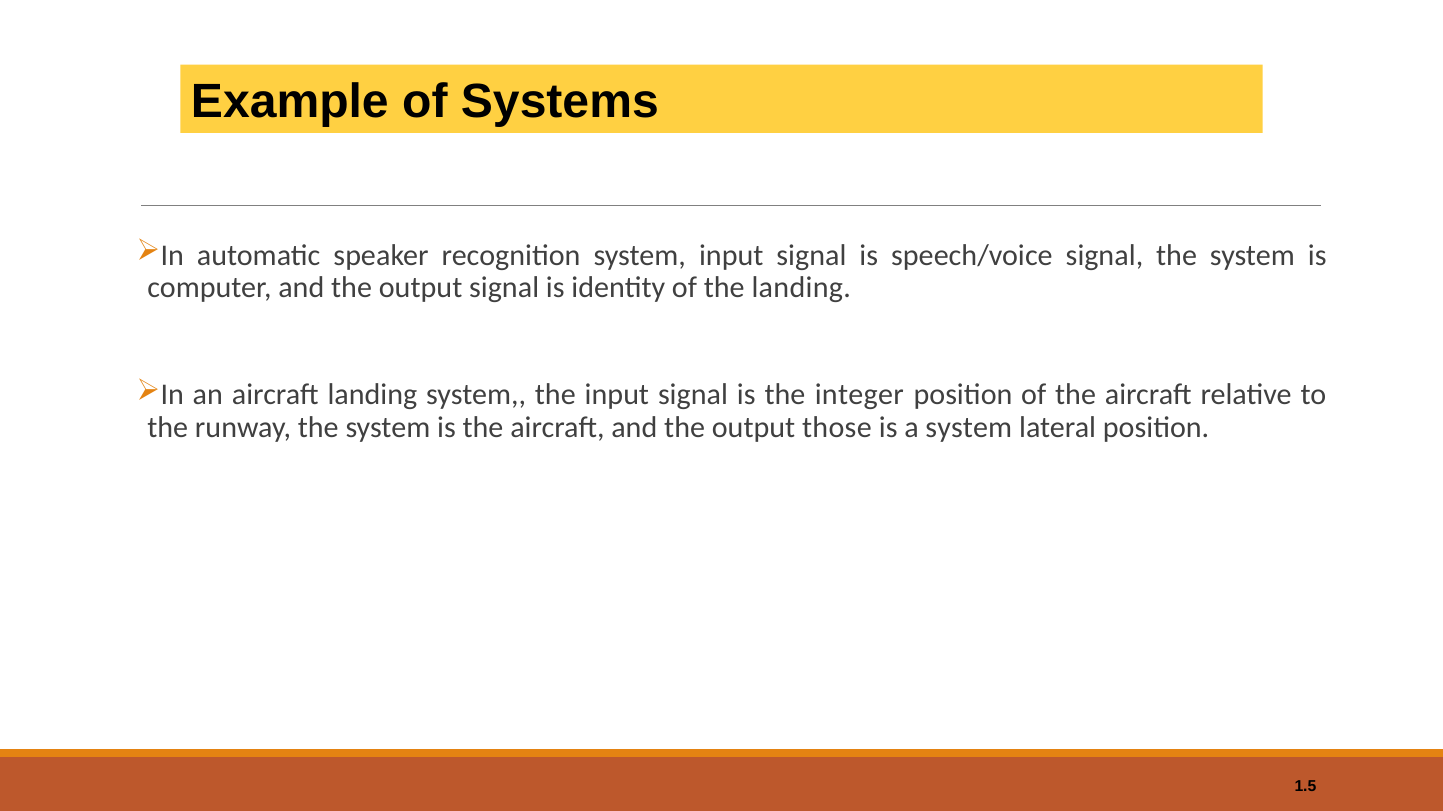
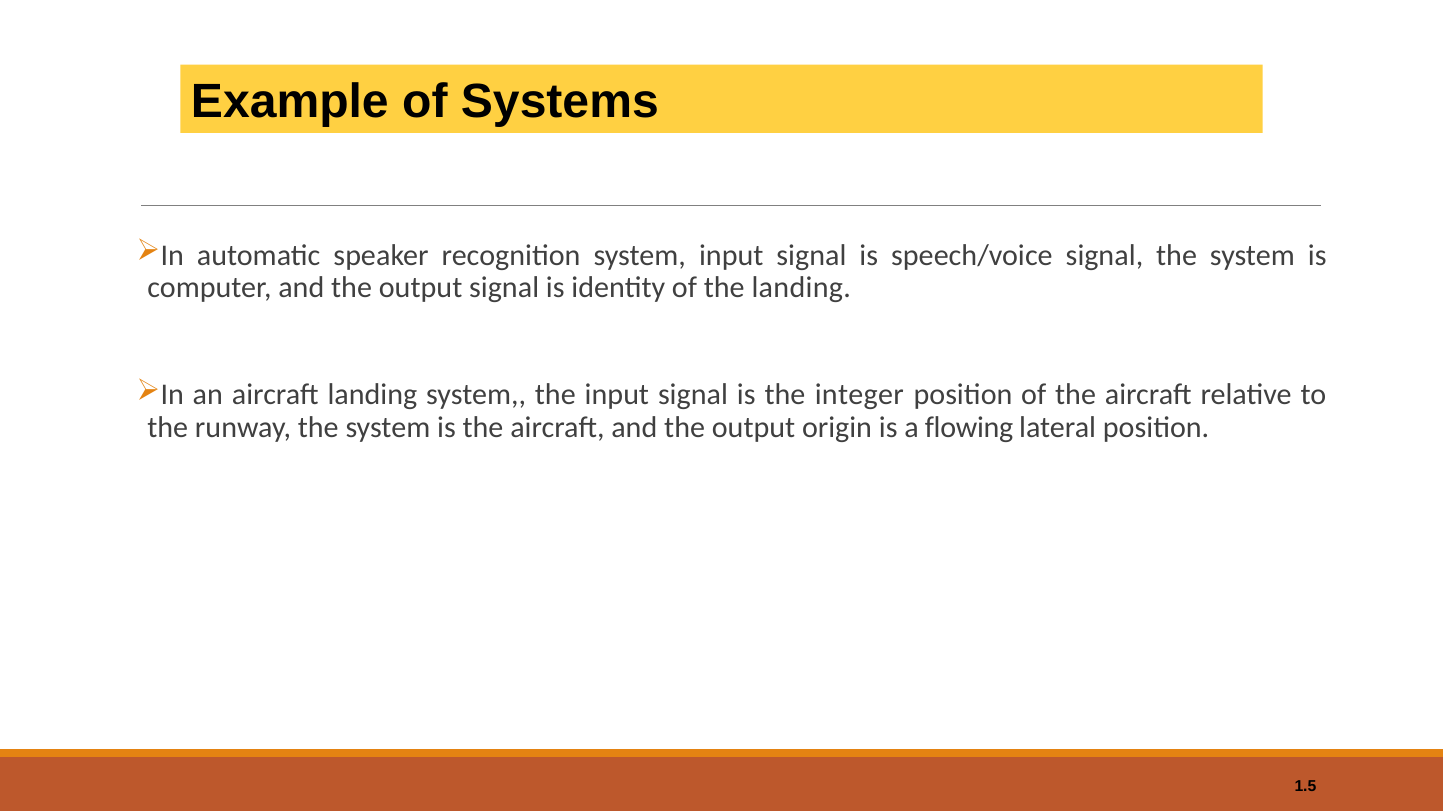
those: those -> origin
a system: system -> flowing
